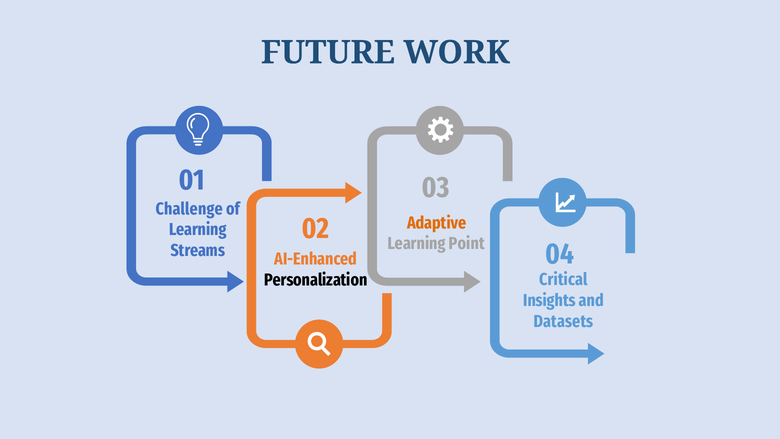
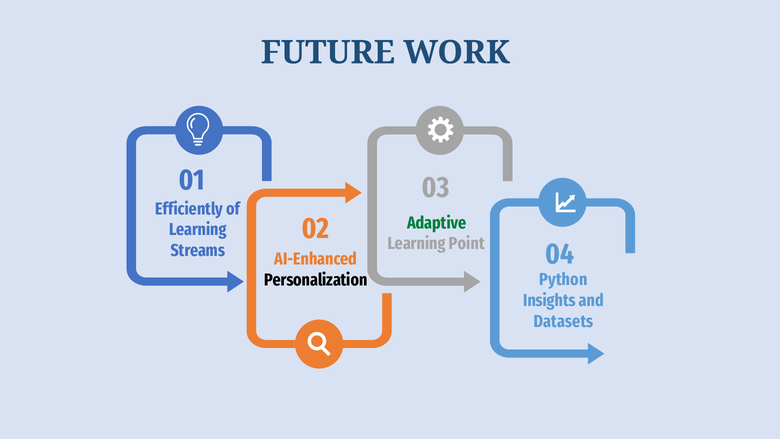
Challenge: Challenge -> Efficiently
Adaptive colour: orange -> green
Critical: Critical -> Python
